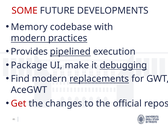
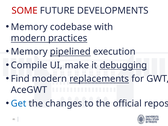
Provides at (29, 52): Provides -> Memory
Package: Package -> Compile
Get colour: red -> blue
